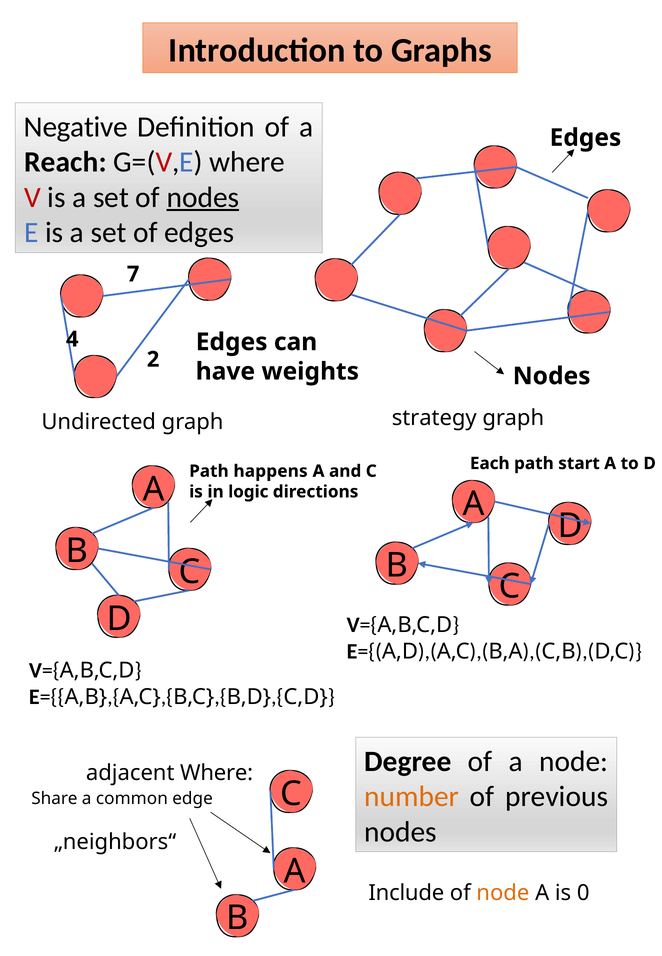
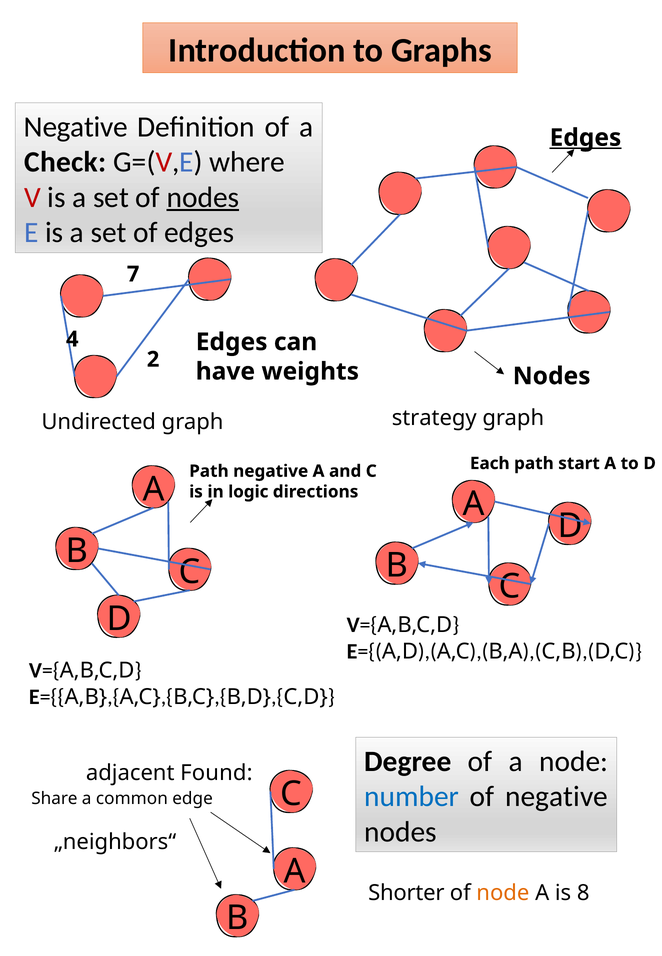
Edges at (585, 138) underline: none -> present
Reach: Reach -> Check
Path happens: happens -> negative
adjacent Where: Where -> Found
number colour: orange -> blue
of previous: previous -> negative
Include: Include -> Shorter
0: 0 -> 8
